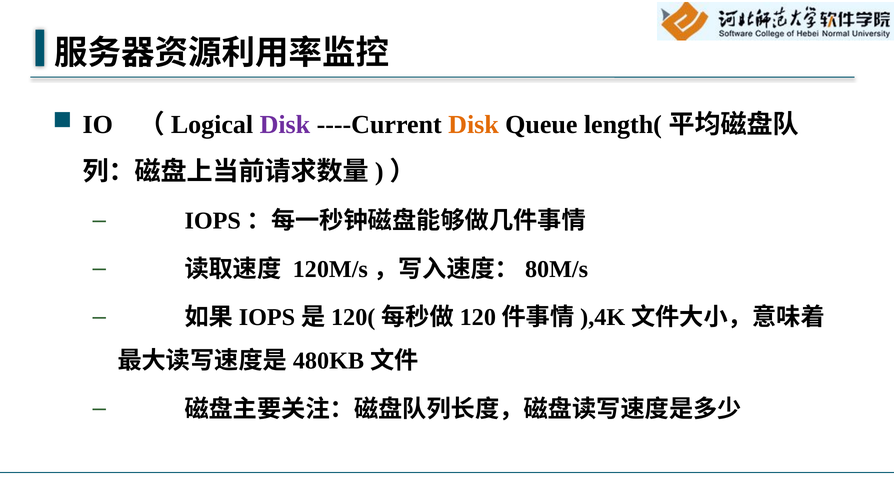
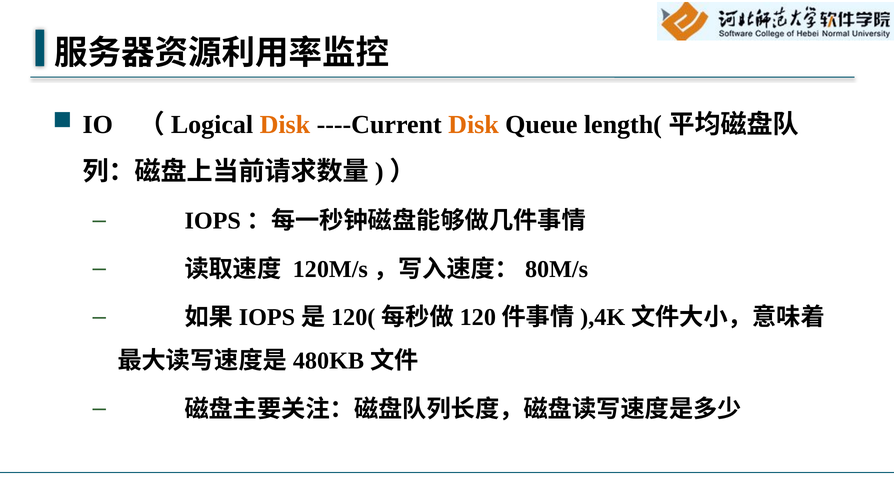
Disk at (285, 125) colour: purple -> orange
